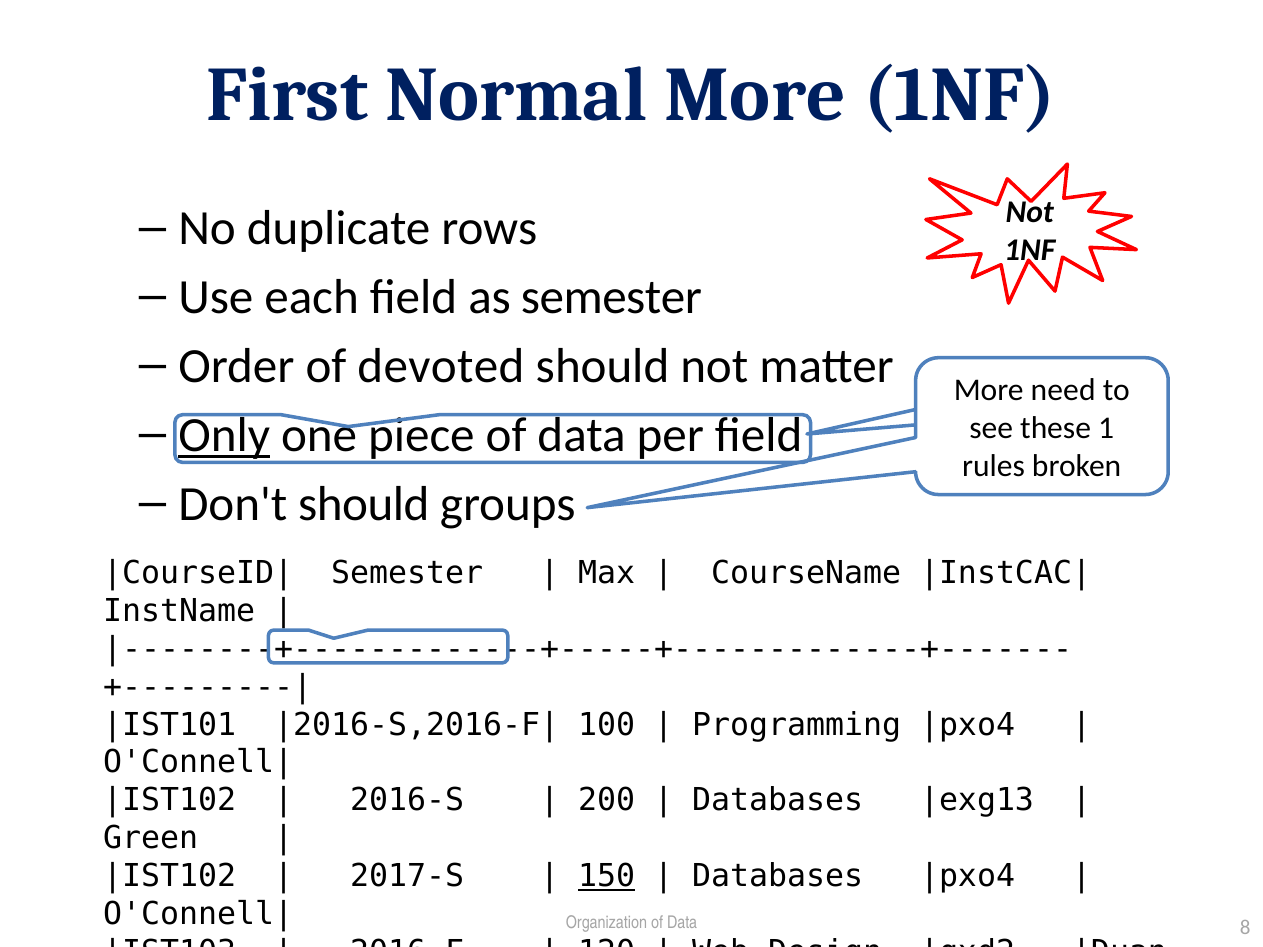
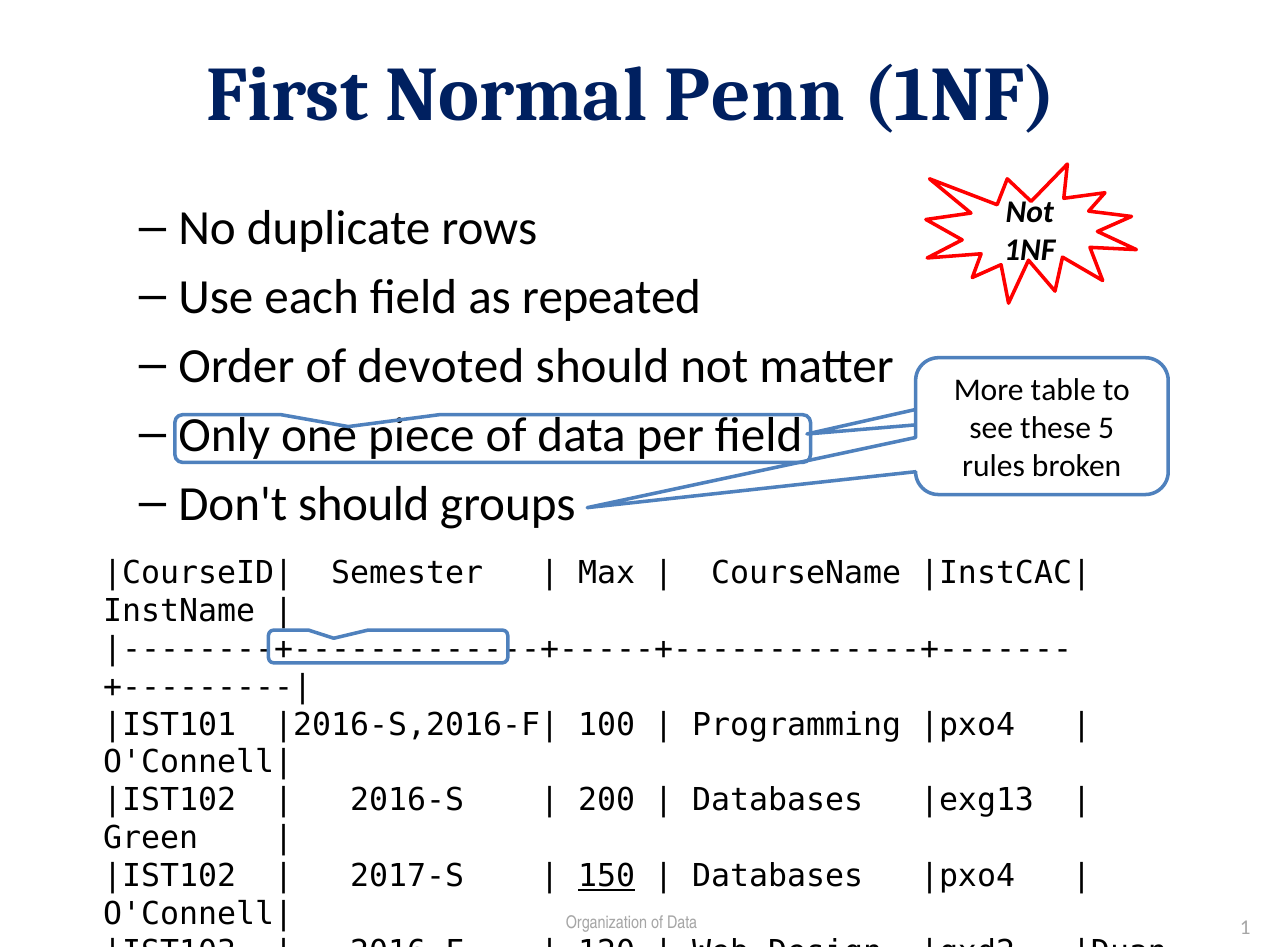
Normal More: More -> Penn
as semester: semester -> repeated
need: need -> table
Only underline: present -> none
1: 1 -> 5
8: 8 -> 1
